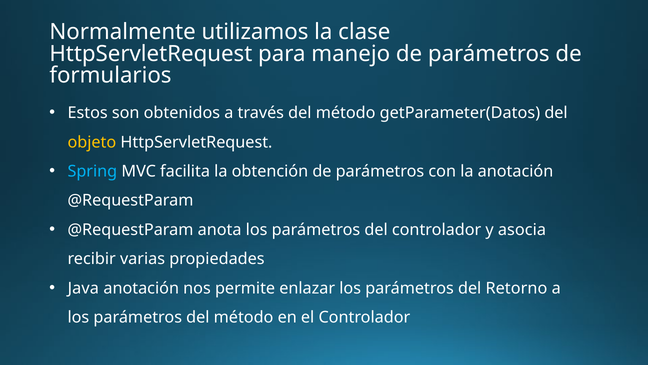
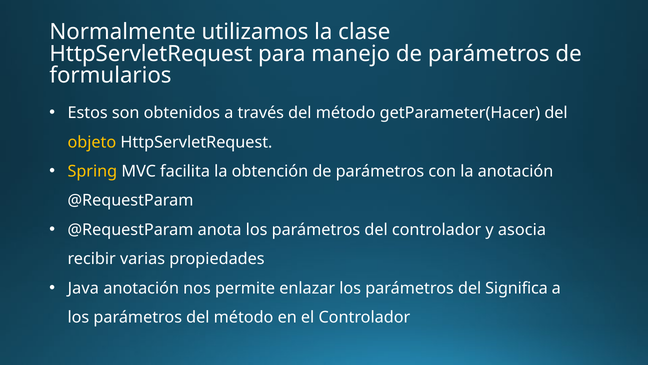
getParameter(Datos: getParameter(Datos -> getParameter(Hacer
Spring colour: light blue -> yellow
Retorno: Retorno -> Significa
